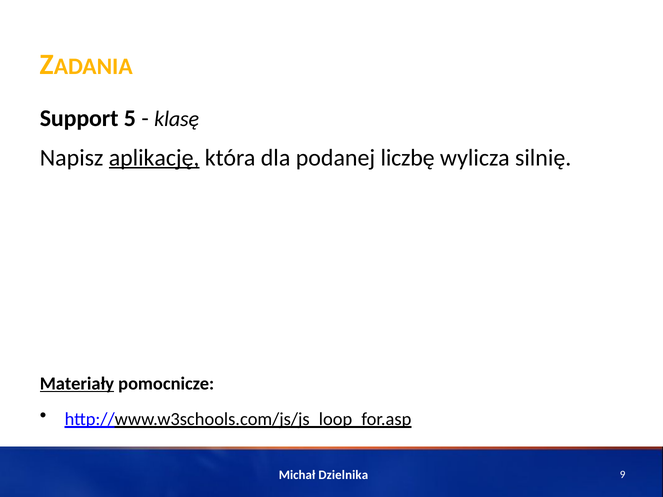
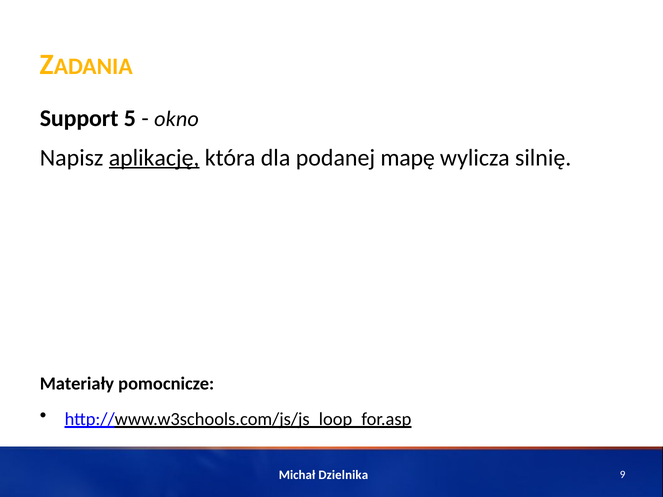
klasę: klasę -> okno
liczbę: liczbę -> mapę
Materiały underline: present -> none
